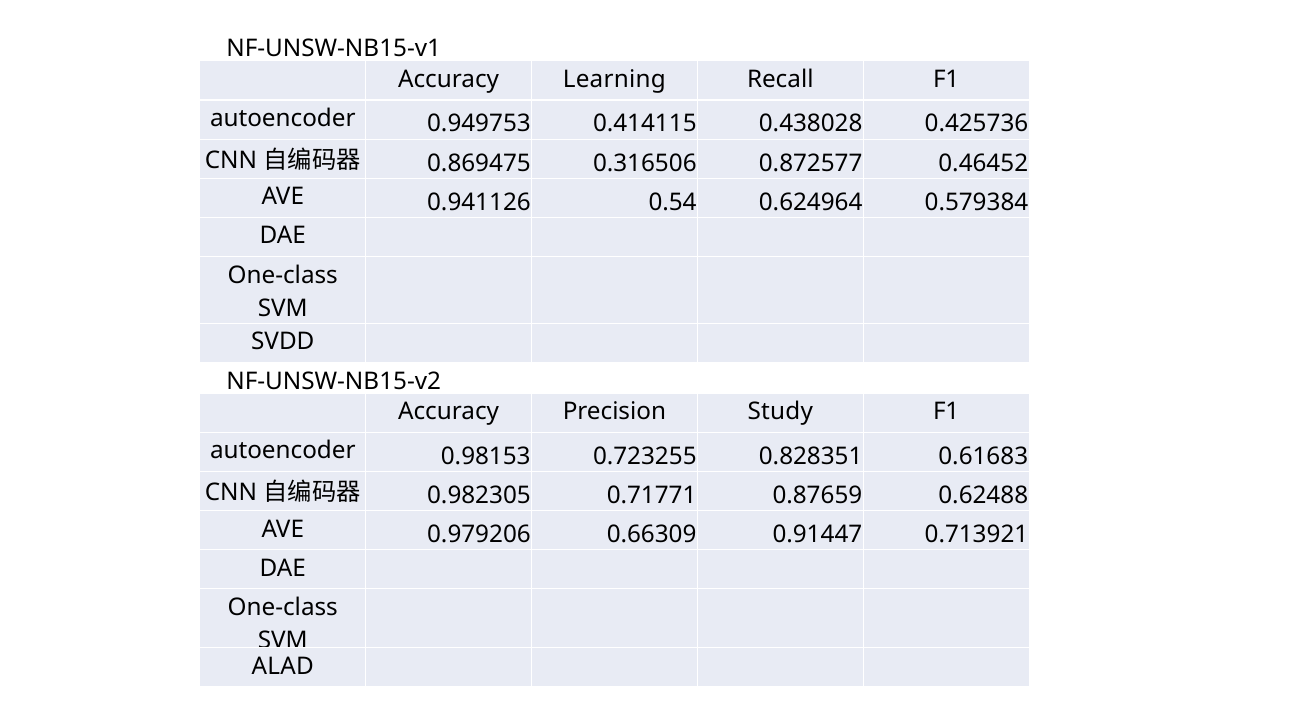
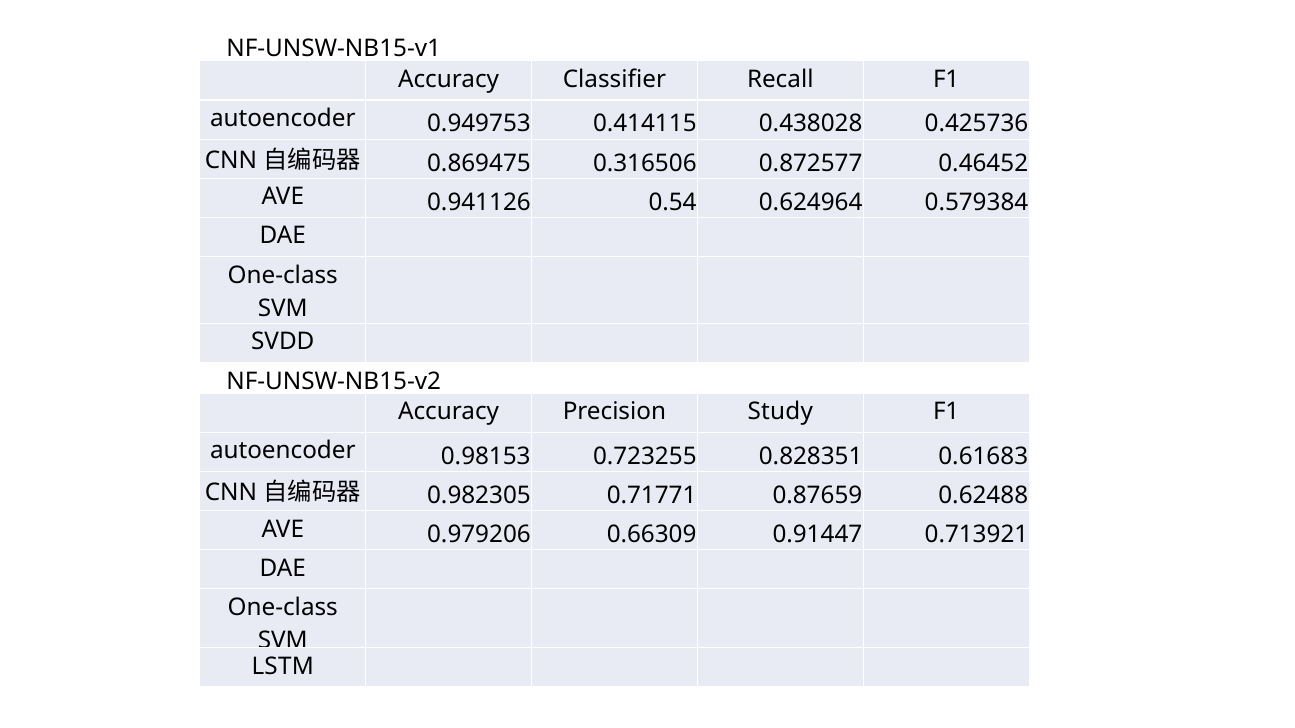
Learning: Learning -> Classifier
ALAD: ALAD -> LSTM
